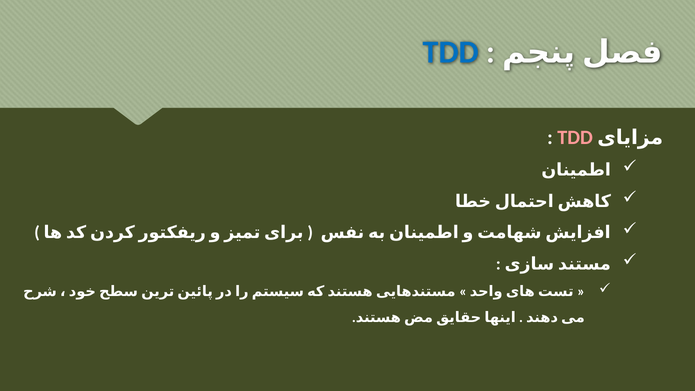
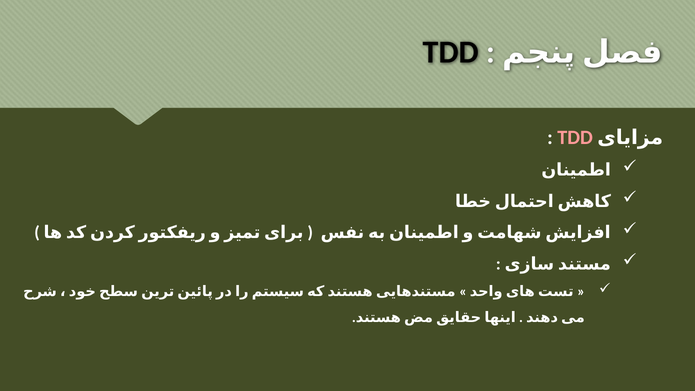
TDD at (451, 52) colour: blue -> black
